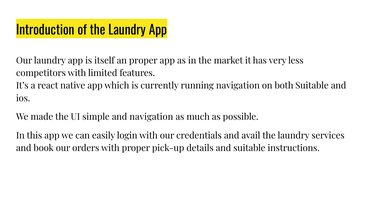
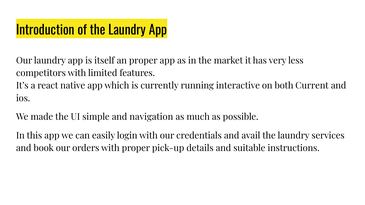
running navigation: navigation -> interactive
both Suitable: Suitable -> Current
